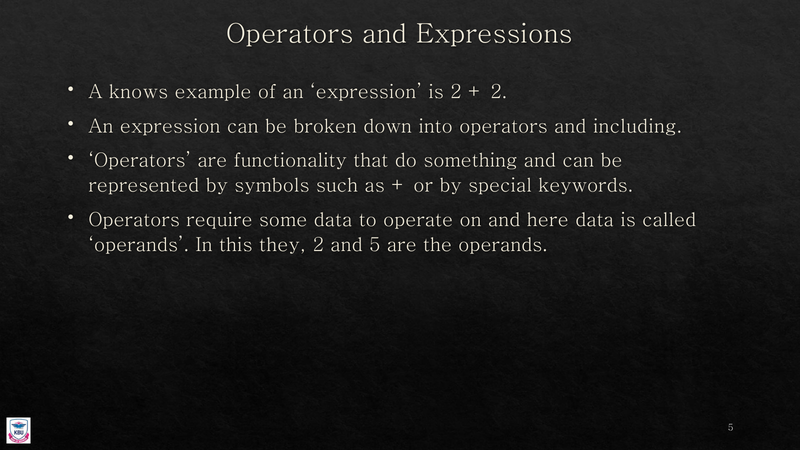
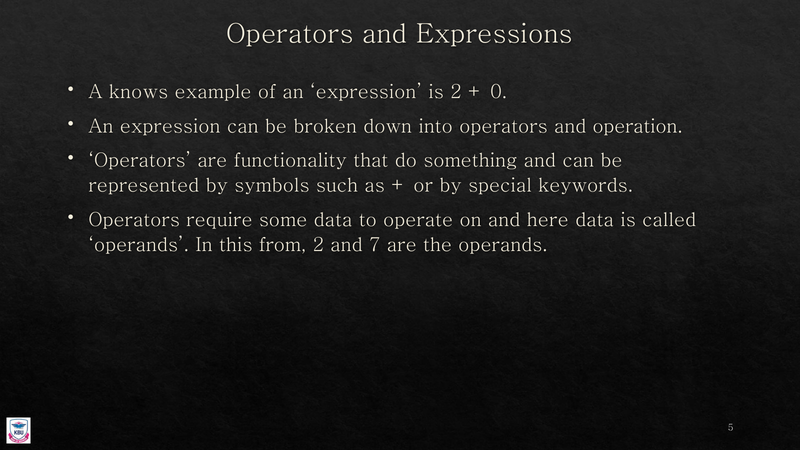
2 at (499, 92): 2 -> 0
including: including -> operation
they: they -> from
and 5: 5 -> 7
